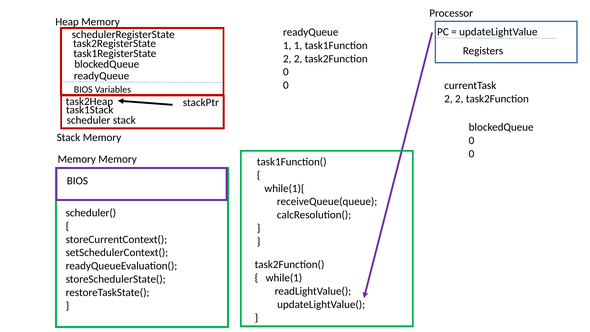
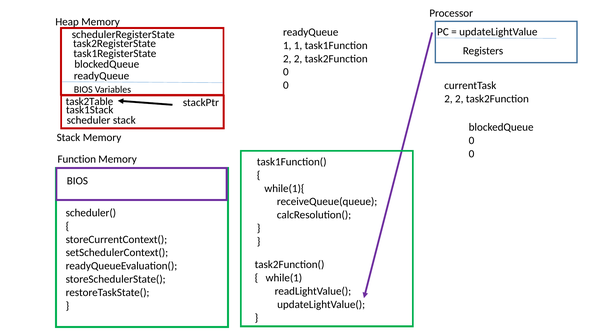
task2Heap: task2Heap -> task2Table
Memory at (77, 159): Memory -> Function
